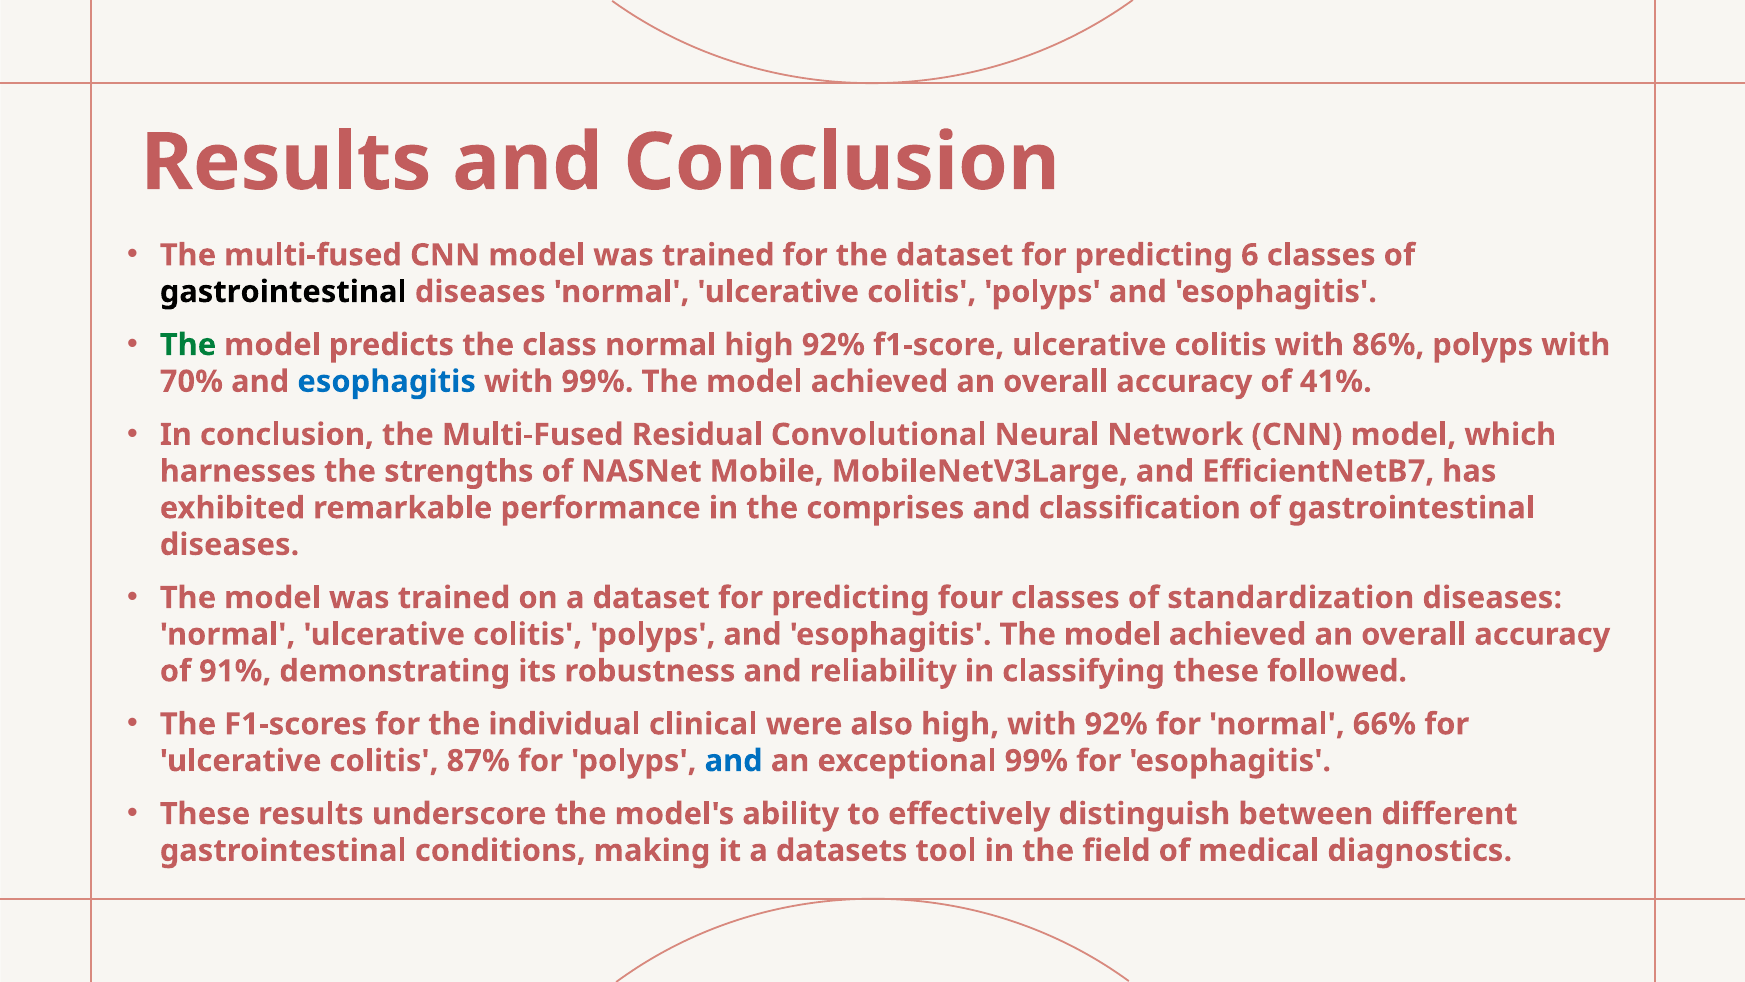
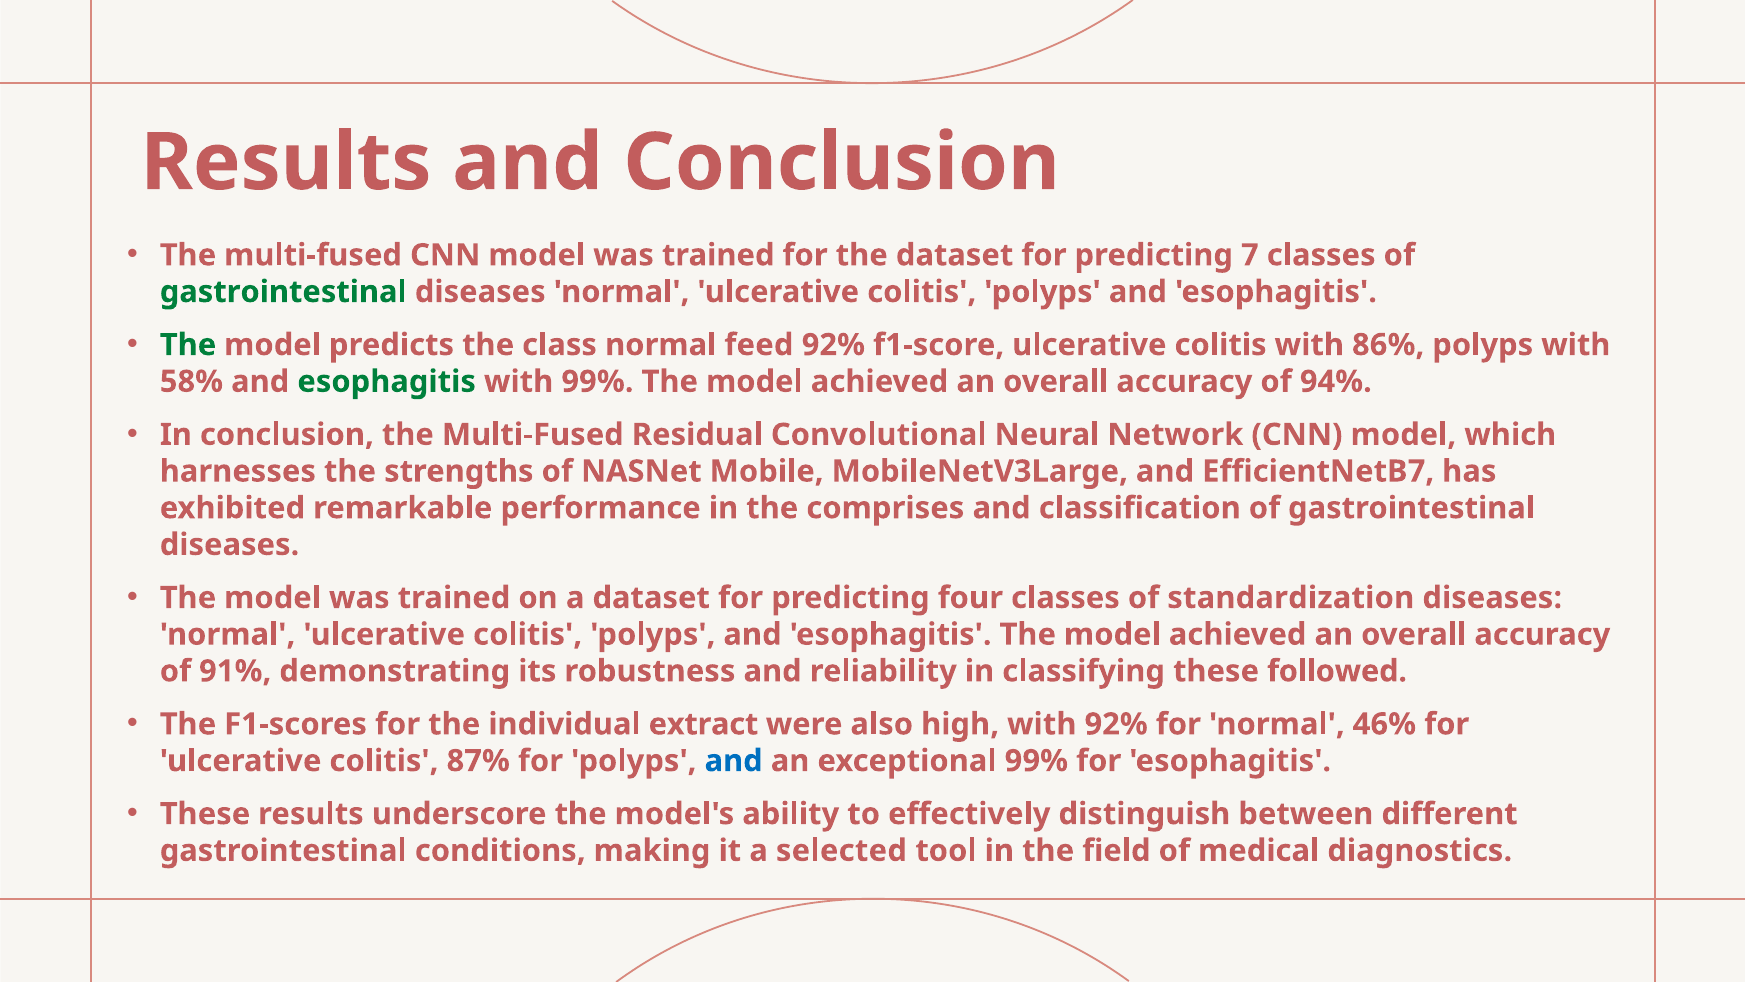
6: 6 -> 7
gastrointestinal at (283, 292) colour: black -> green
normal high: high -> feed
70%: 70% -> 58%
esophagitis at (387, 381) colour: blue -> green
41%: 41% -> 94%
clinical: clinical -> extract
66%: 66% -> 46%
datasets: datasets -> selected
